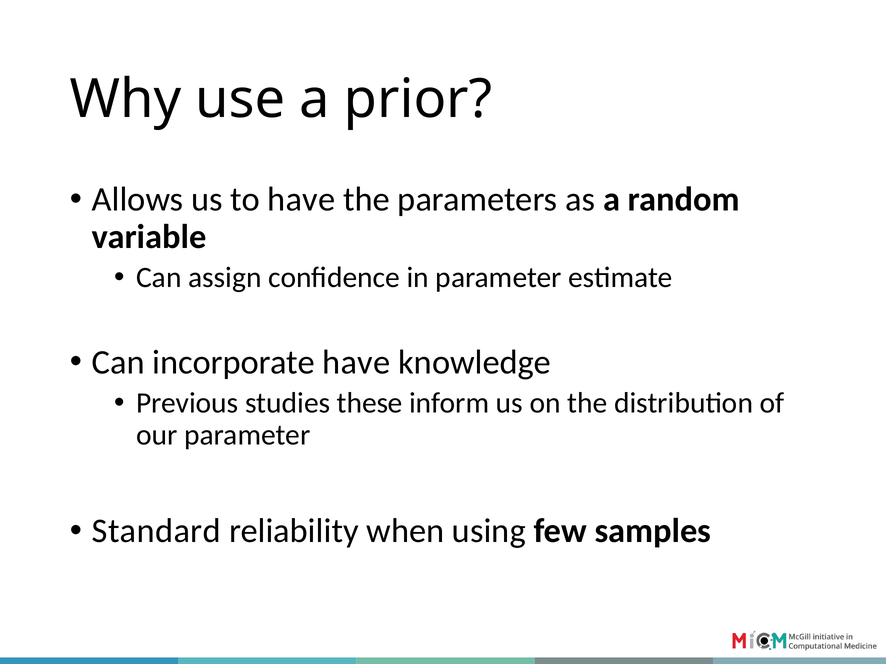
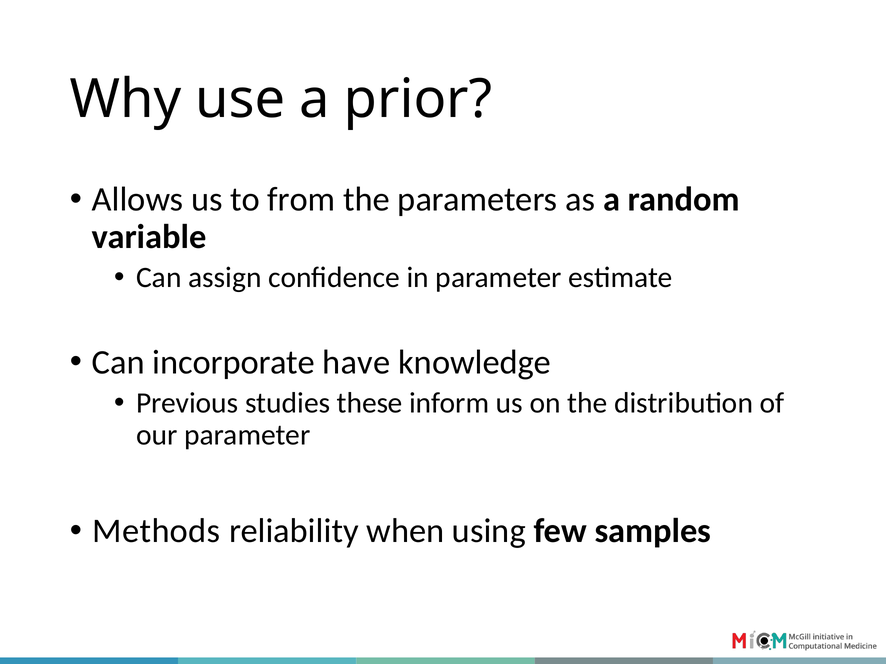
to have: have -> from
Standard: Standard -> Methods
